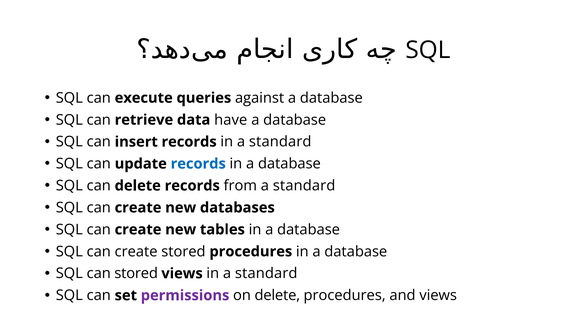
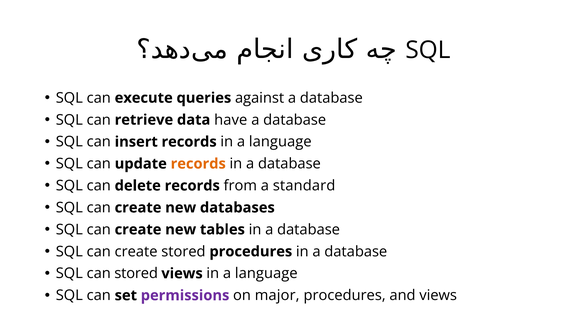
records in a standard: standard -> language
records at (198, 164) colour: blue -> orange
views in a standard: standard -> language
on delete: delete -> major
